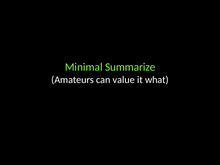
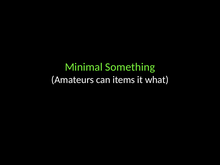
Summarize: Summarize -> Something
value: value -> items
